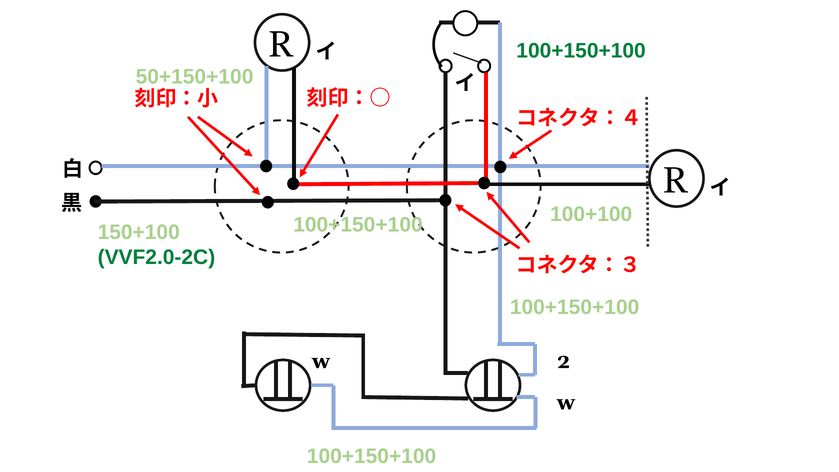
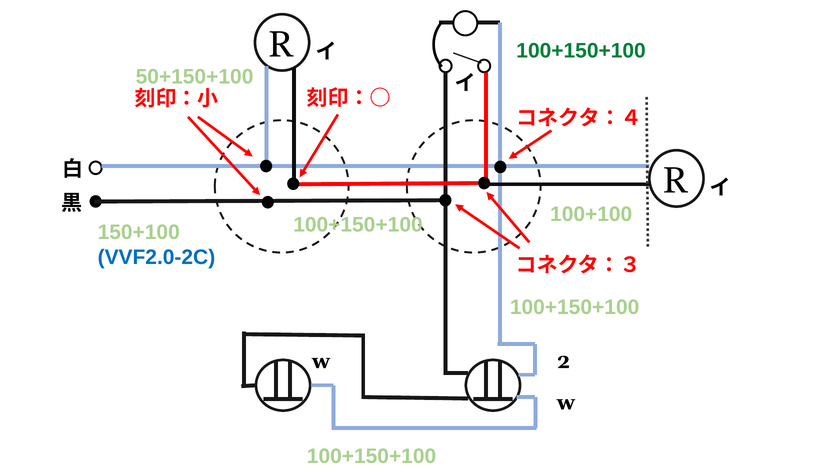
VVF2.0-2C colour: green -> blue
